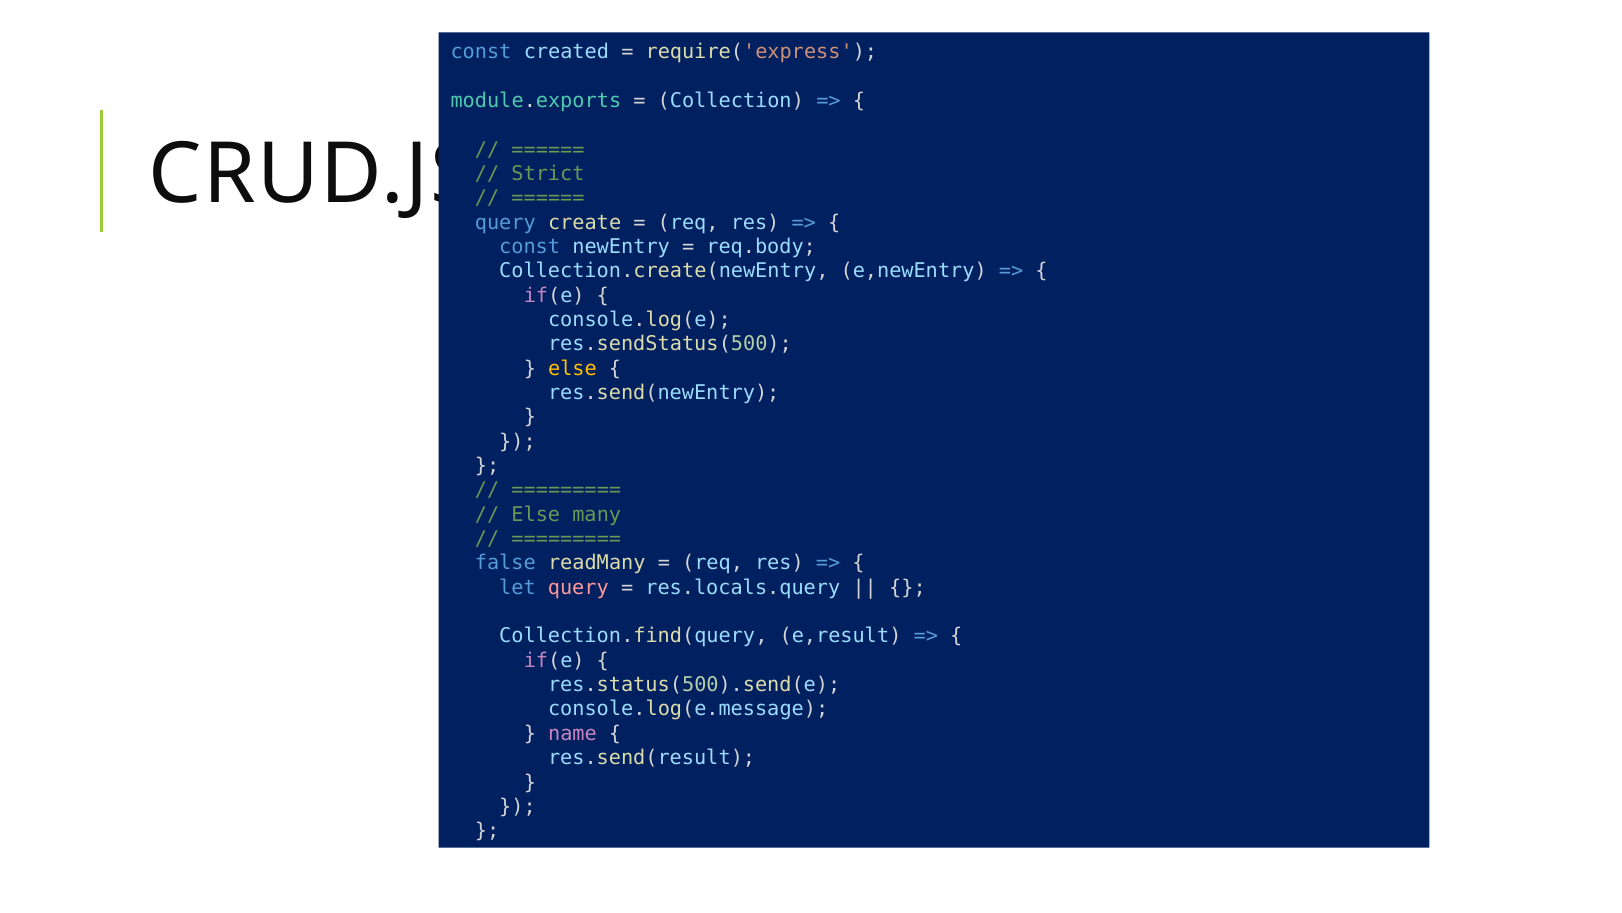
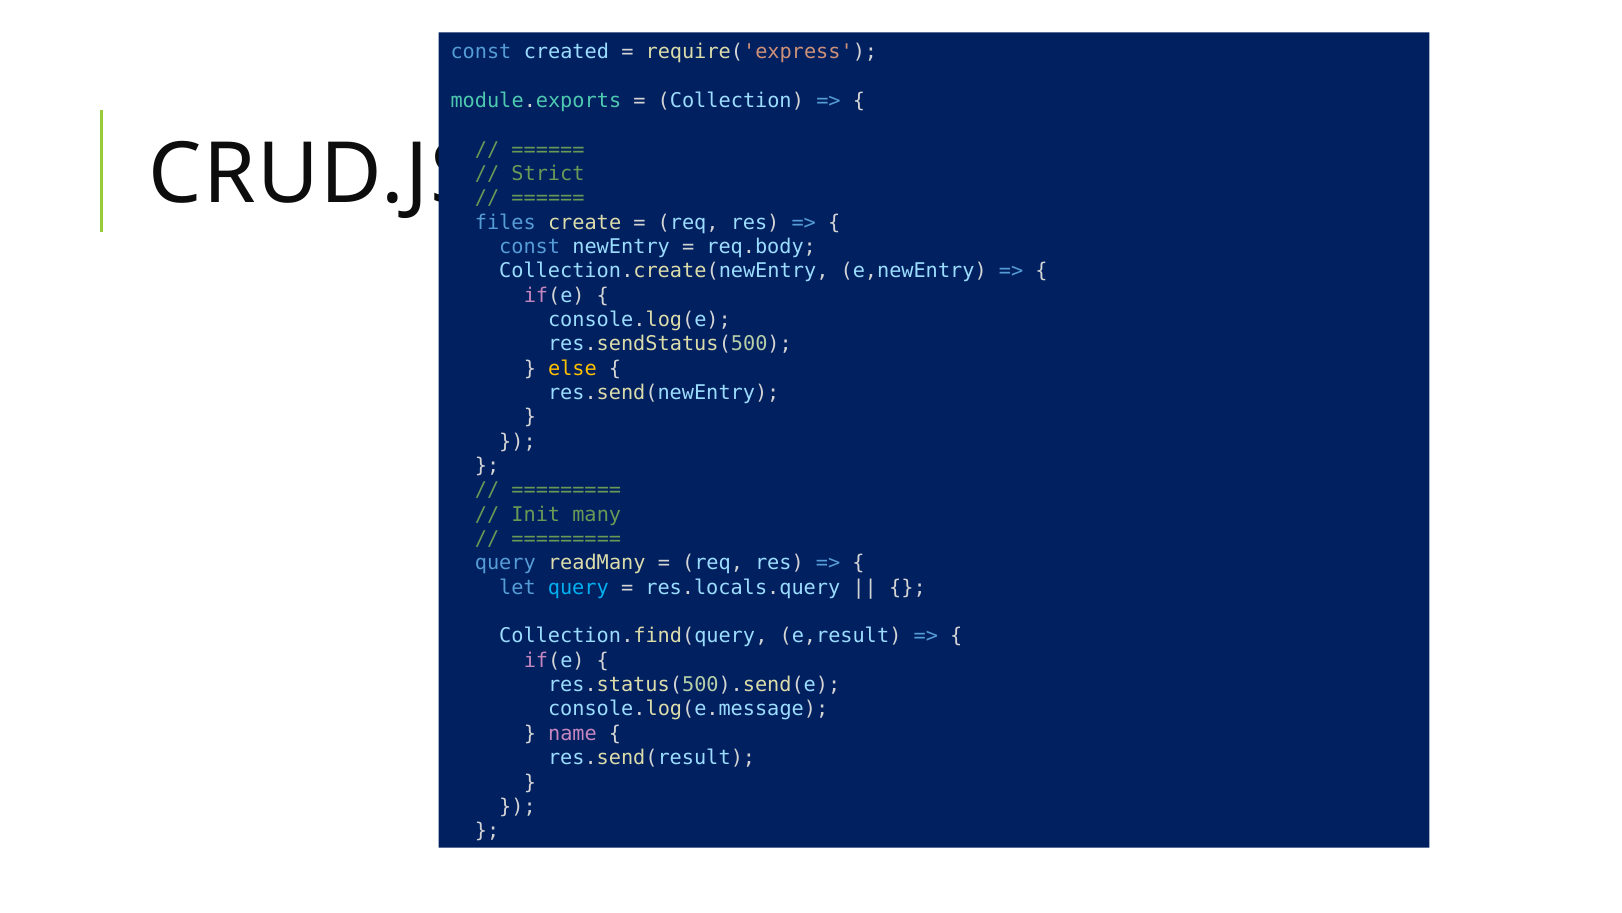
query at (505, 222): query -> files
Else at (536, 514): Else -> Init
false at (505, 563): false -> query
query at (578, 587) colour: pink -> light blue
